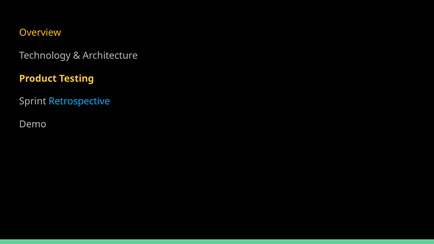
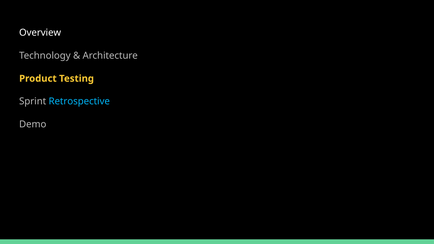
Overview colour: yellow -> white
